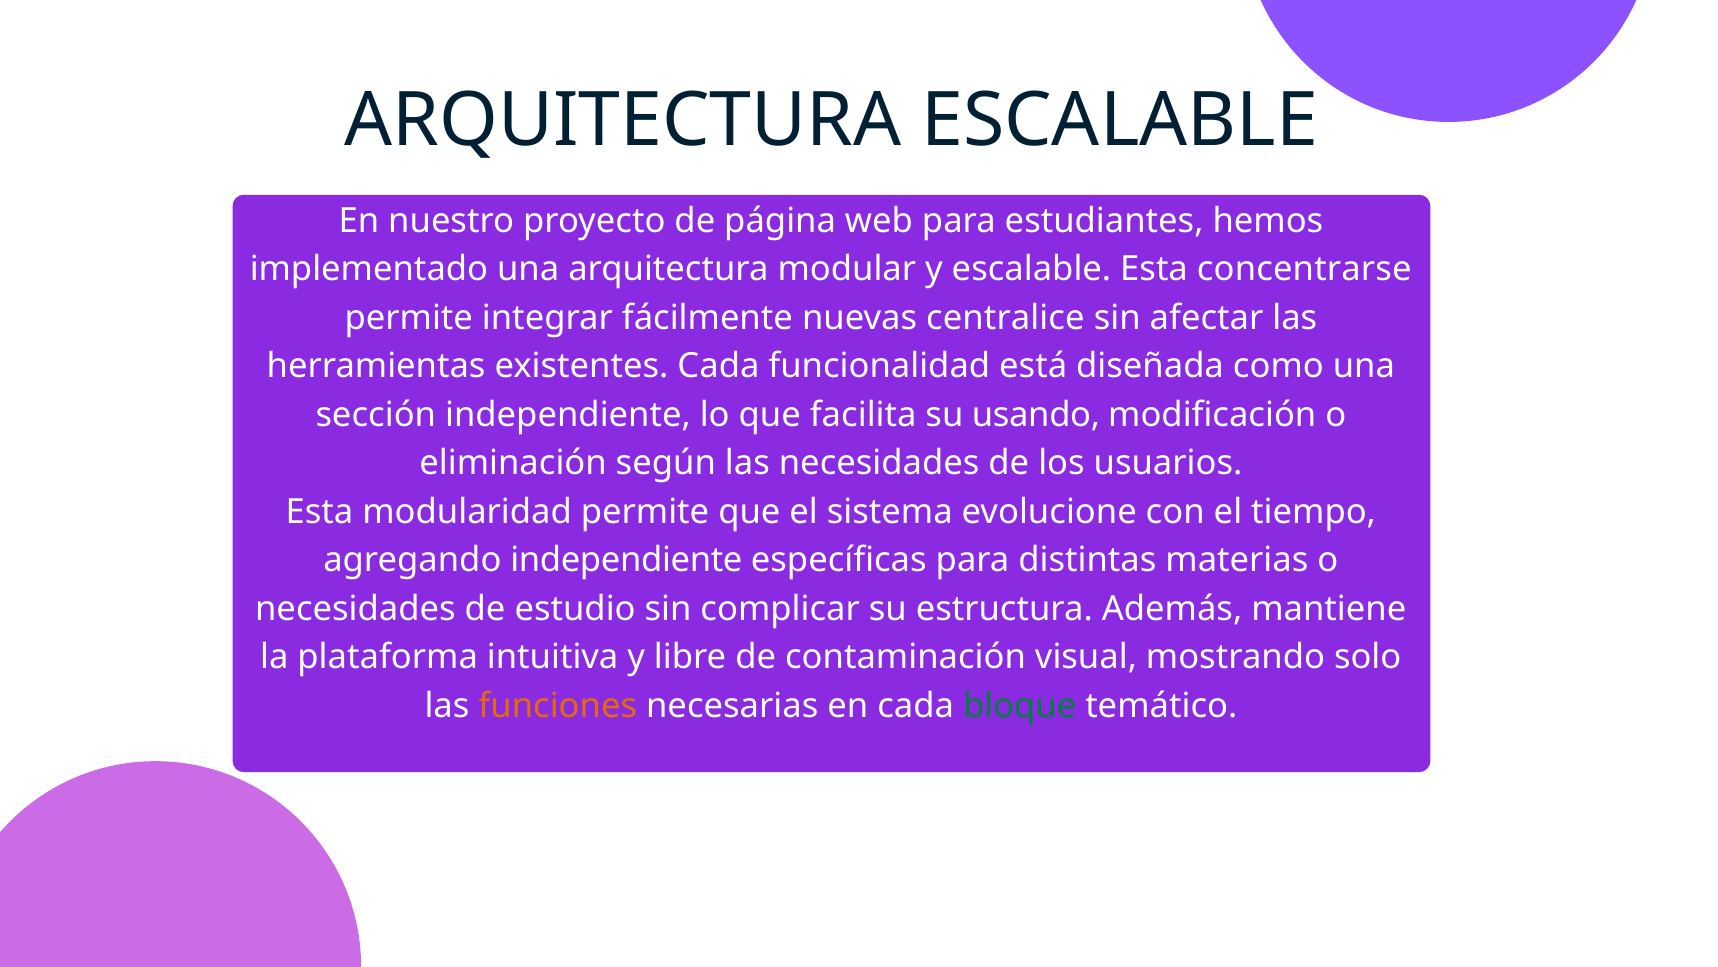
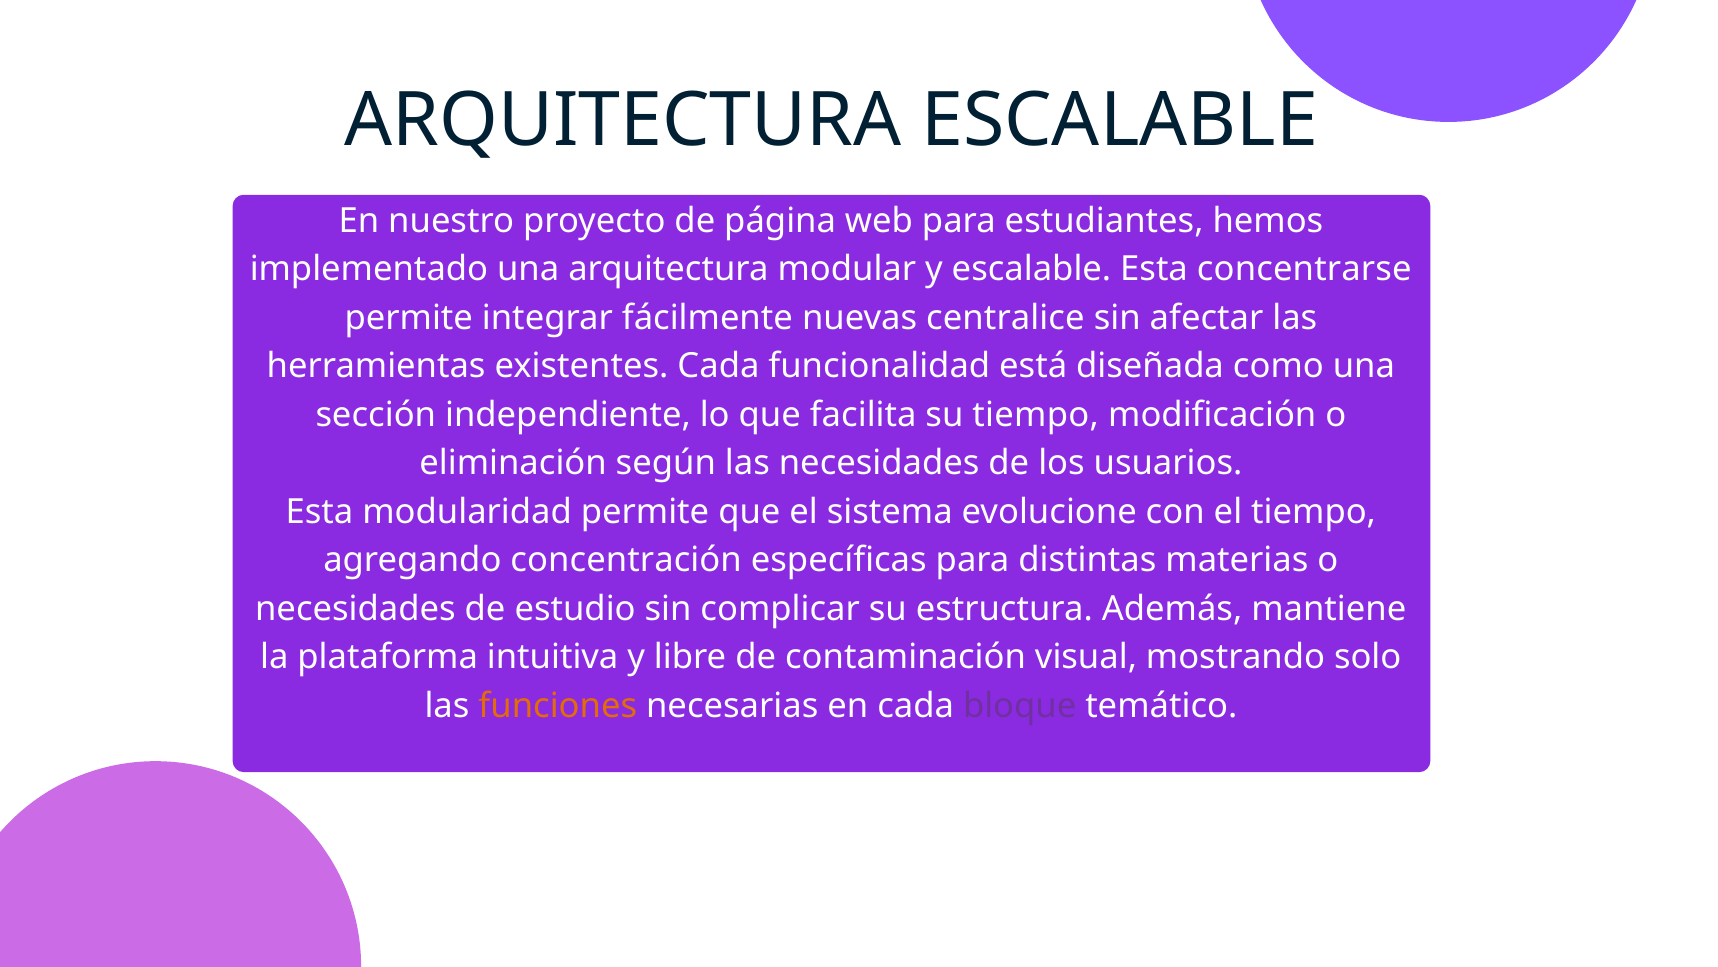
su usando: usando -> tiempo
agregando independiente: independiente -> concentración
bloque colour: green -> purple
